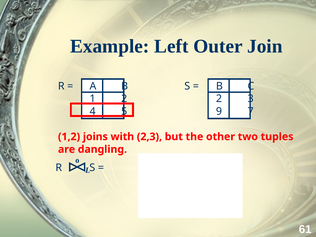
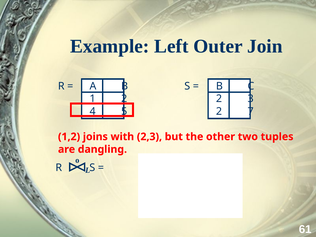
9 at (219, 111): 9 -> 2
